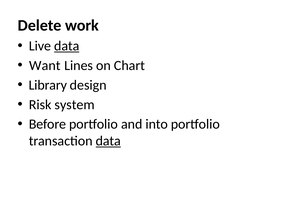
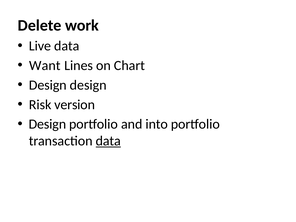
data at (67, 46) underline: present -> none
Library at (48, 85): Library -> Design
system: system -> version
Before at (47, 124): Before -> Design
